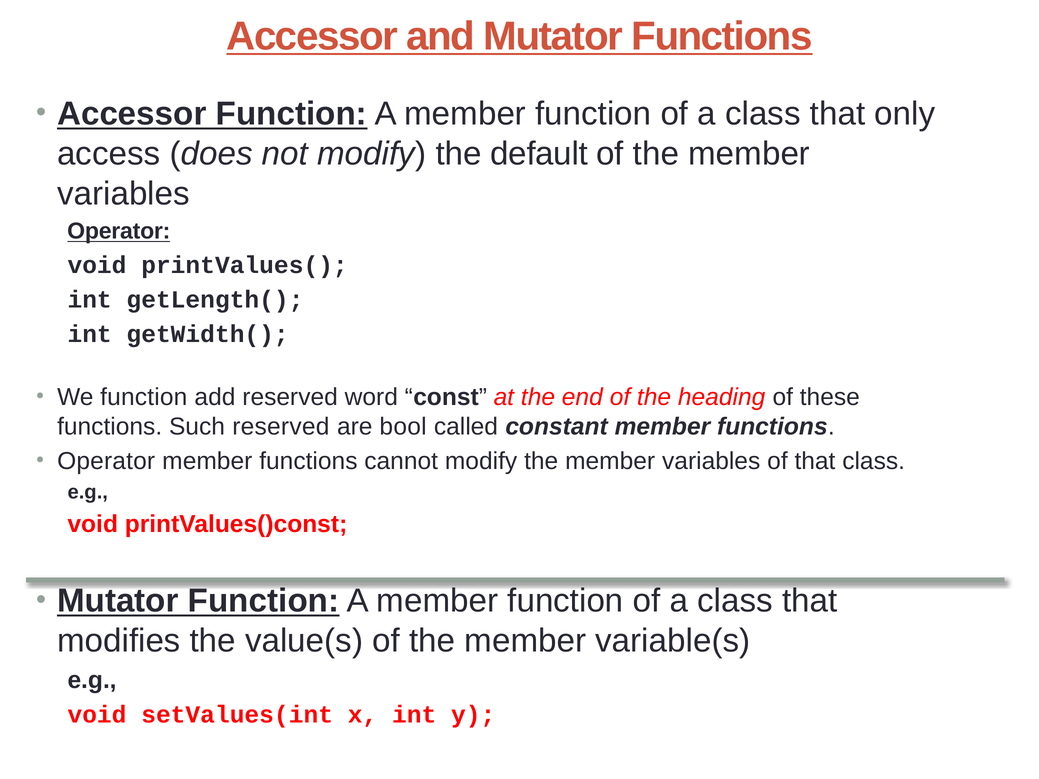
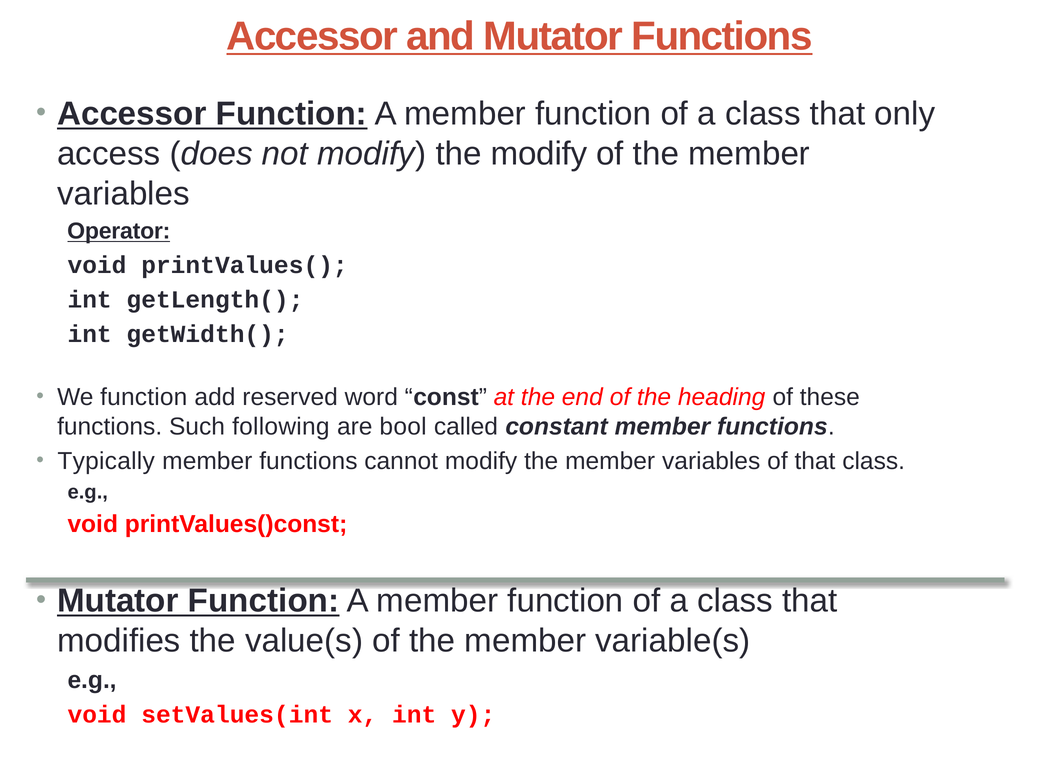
the default: default -> modify
Such reserved: reserved -> following
Operator at (106, 461): Operator -> Typically
